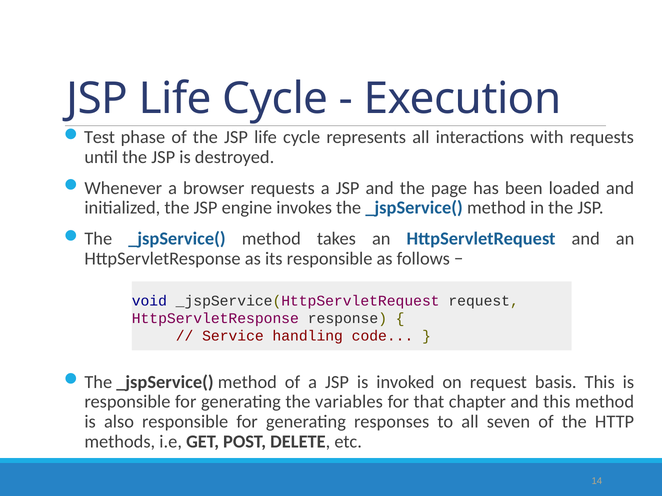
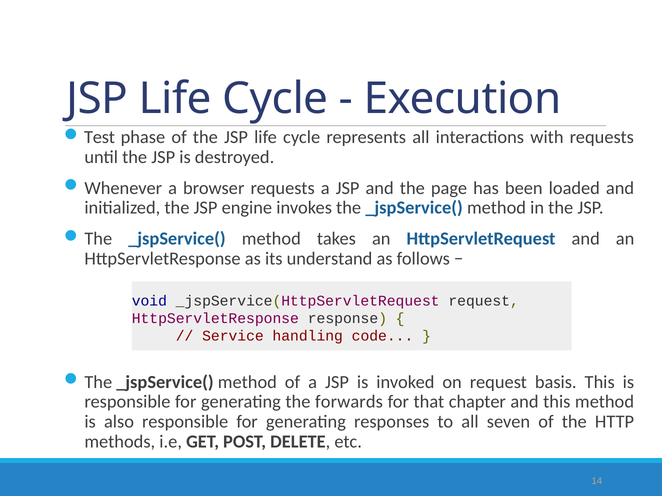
its responsible: responsible -> understand
variables: variables -> forwards
